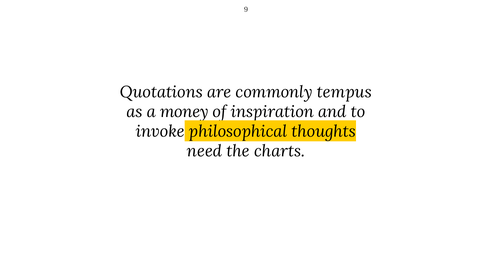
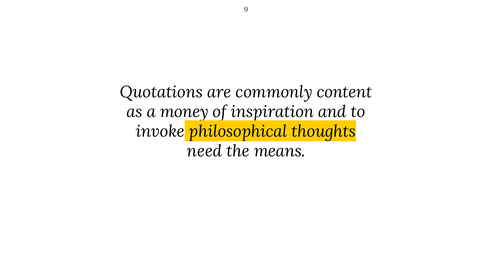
tempus: tempus -> content
charts: charts -> means
